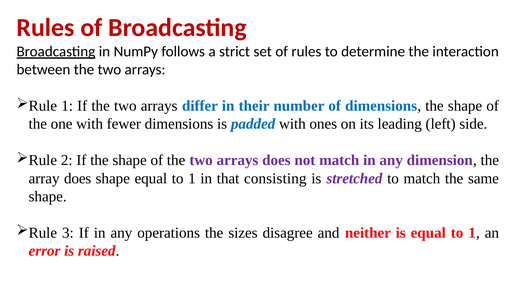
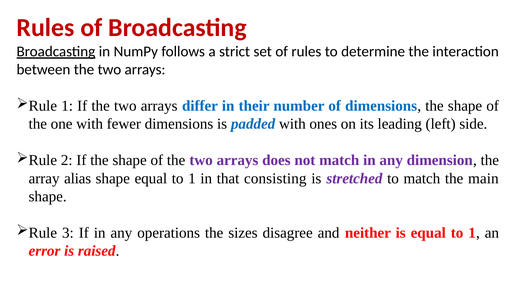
array does: does -> alias
same: same -> main
